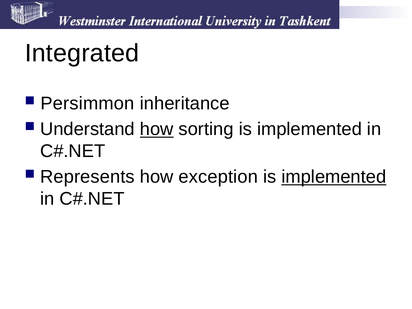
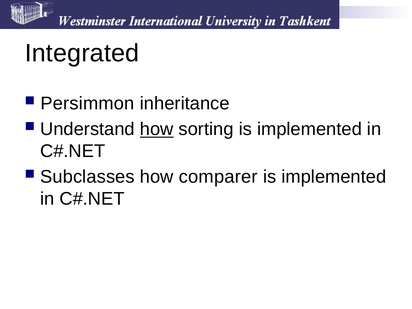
Represents: Represents -> Subclasses
exception: exception -> comparer
implemented at (334, 177) underline: present -> none
